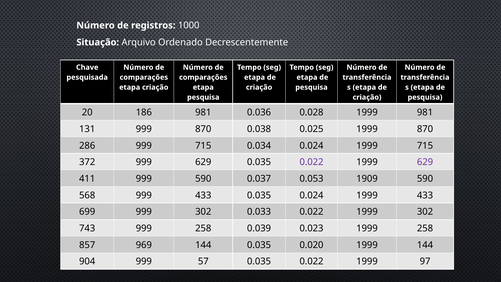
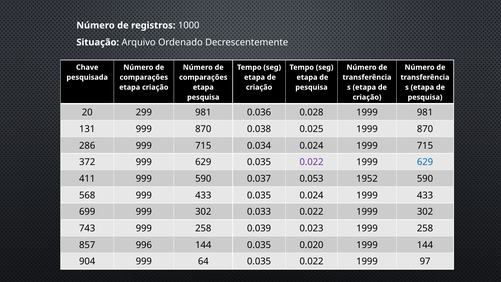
186: 186 -> 299
629 at (425, 162) colour: purple -> blue
1909: 1909 -> 1952
969: 969 -> 996
57: 57 -> 64
